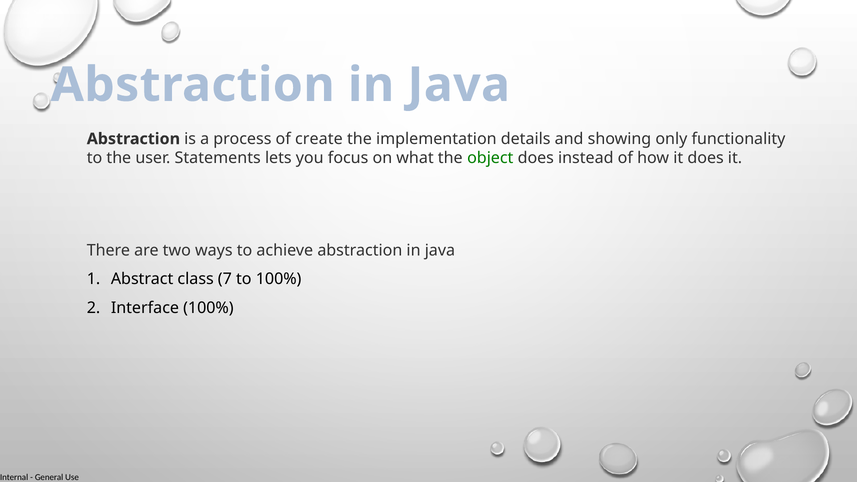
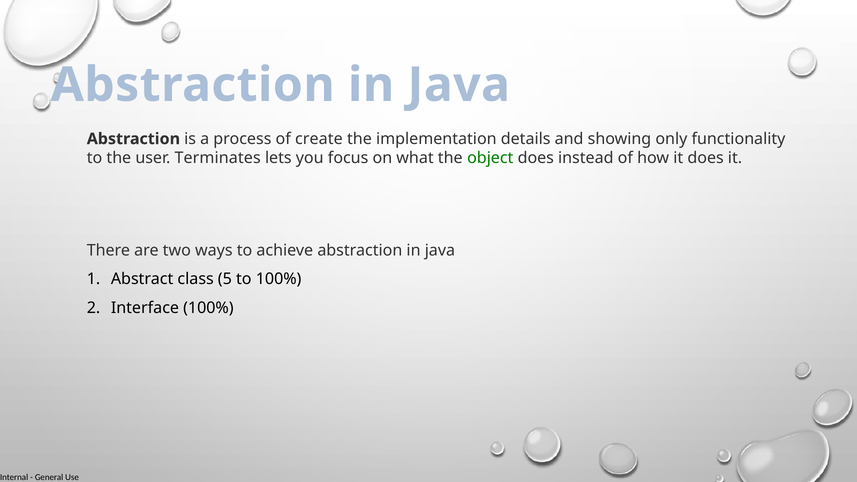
Statements: Statements -> Terminates
7: 7 -> 5
